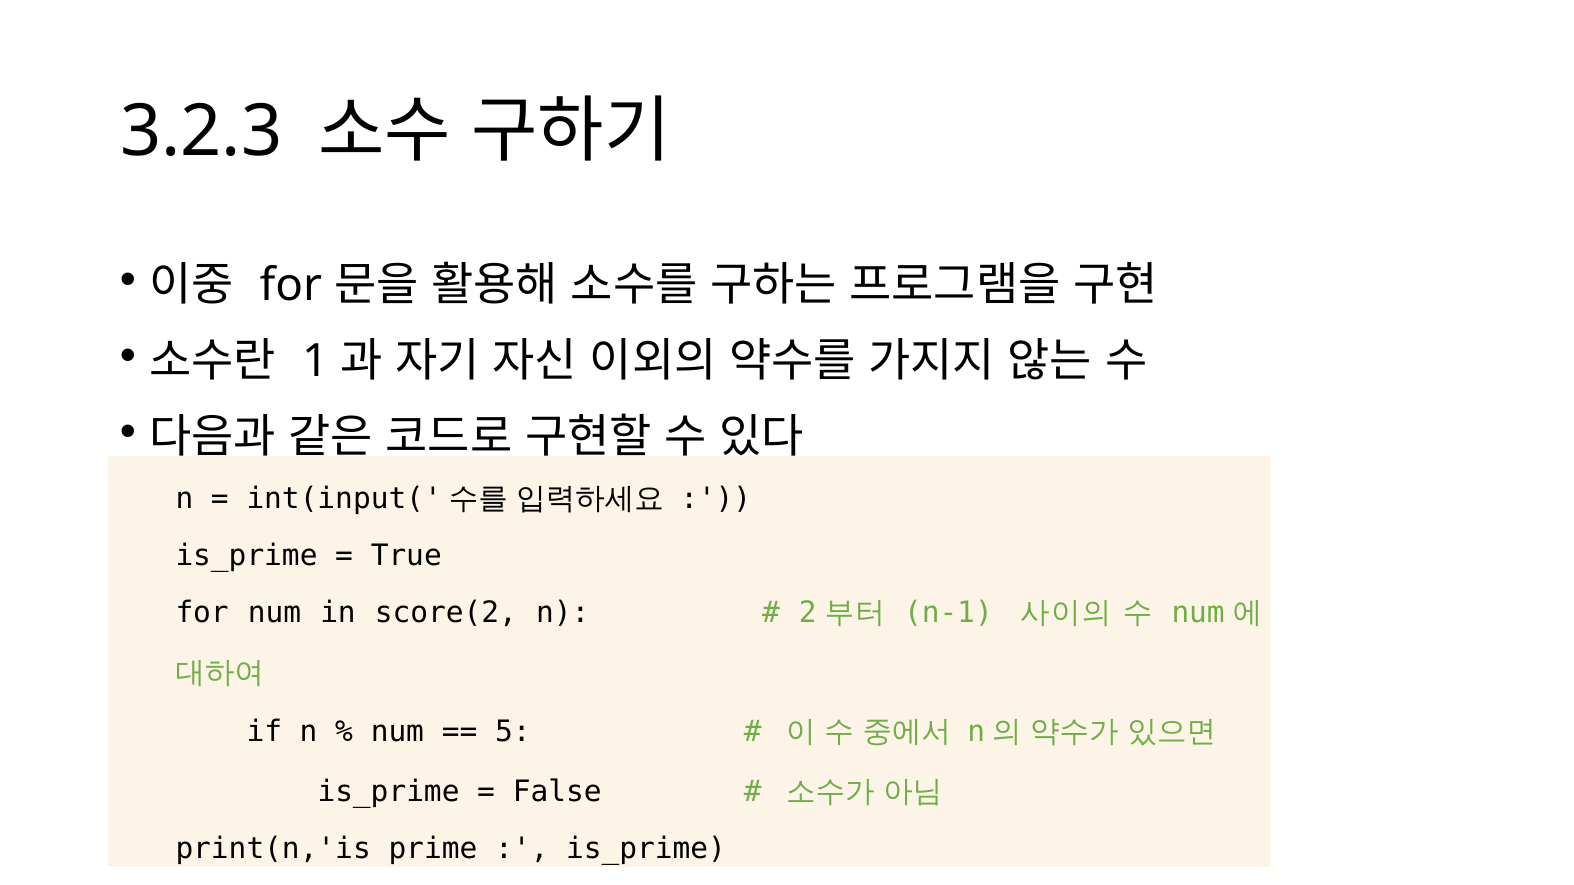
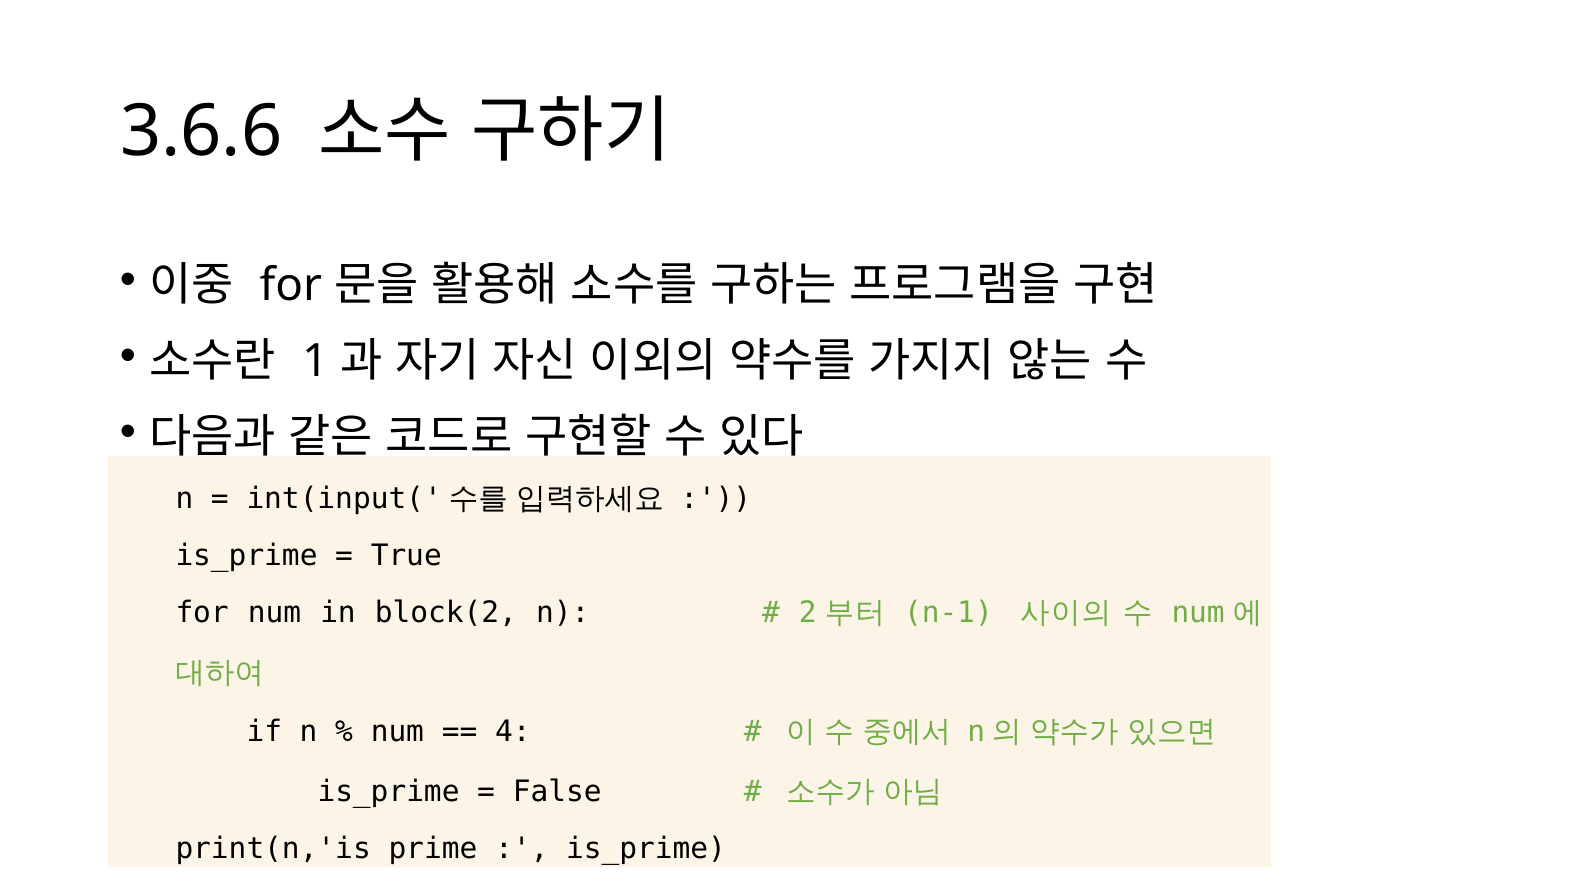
3.2.3: 3.2.3 -> 3.6.6
score(2: score(2 -> block(2
5: 5 -> 4
